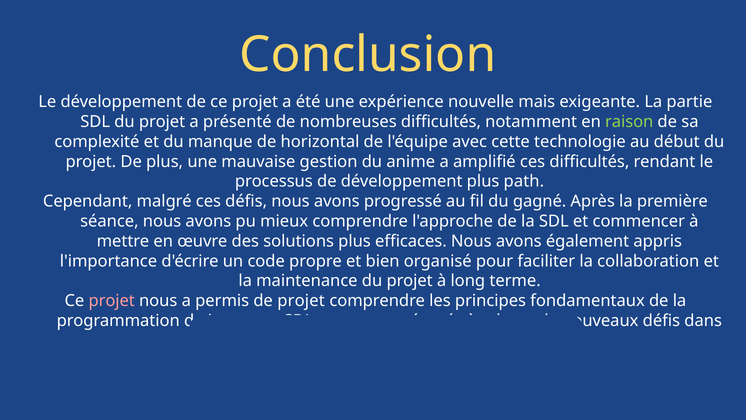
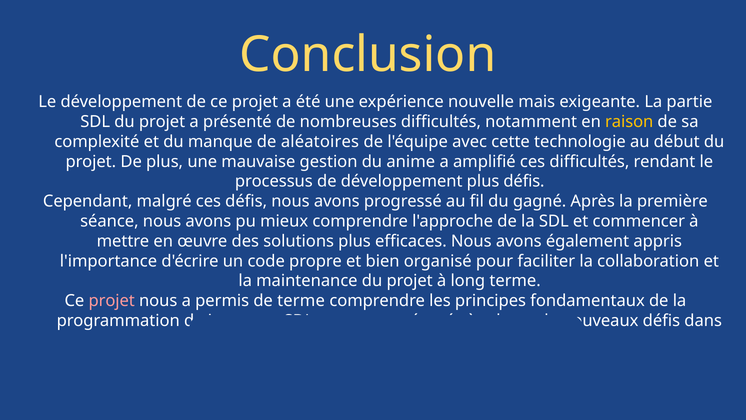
raison colour: light green -> yellow
horizontal: horizontal -> aléatoires
plus path: path -> défis
de projet: projet -> terme
